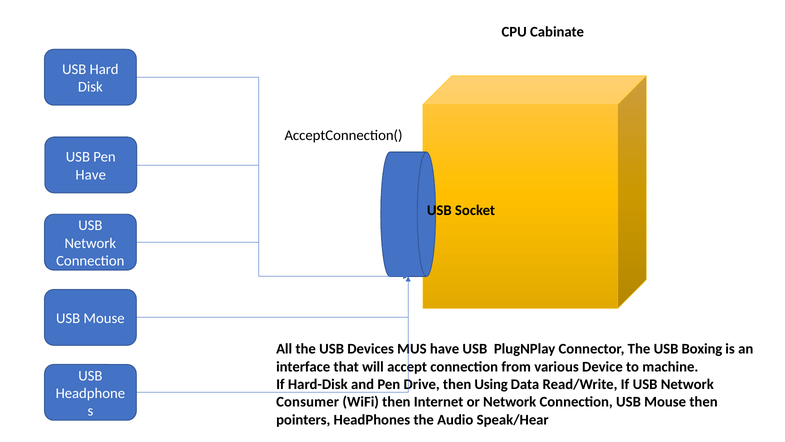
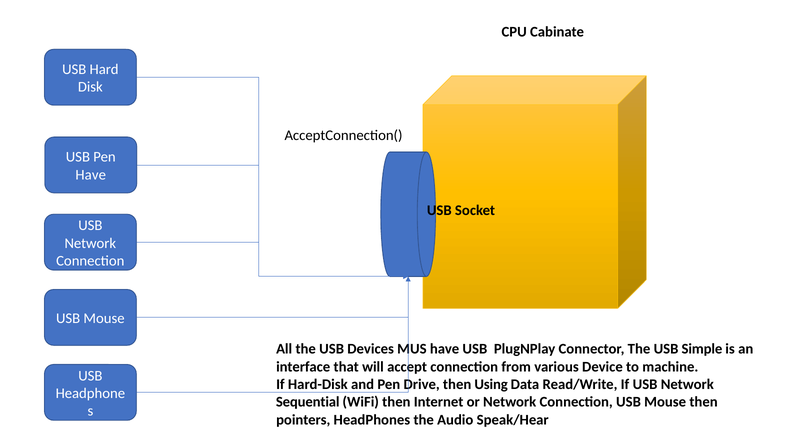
Boxing: Boxing -> Simple
Consumer: Consumer -> Sequential
